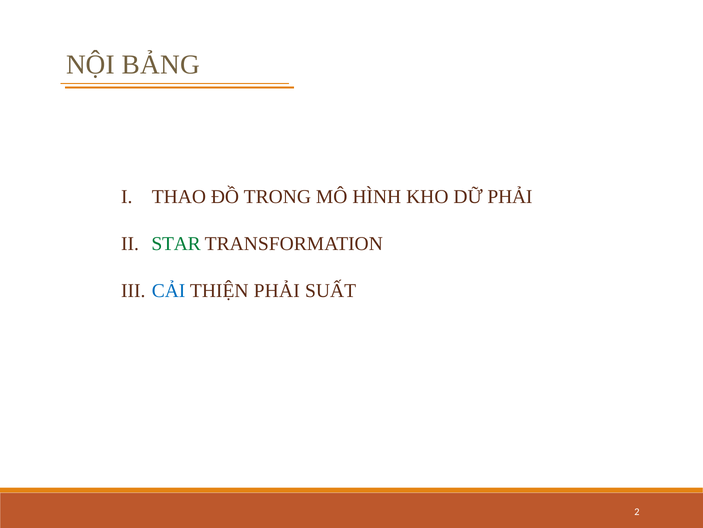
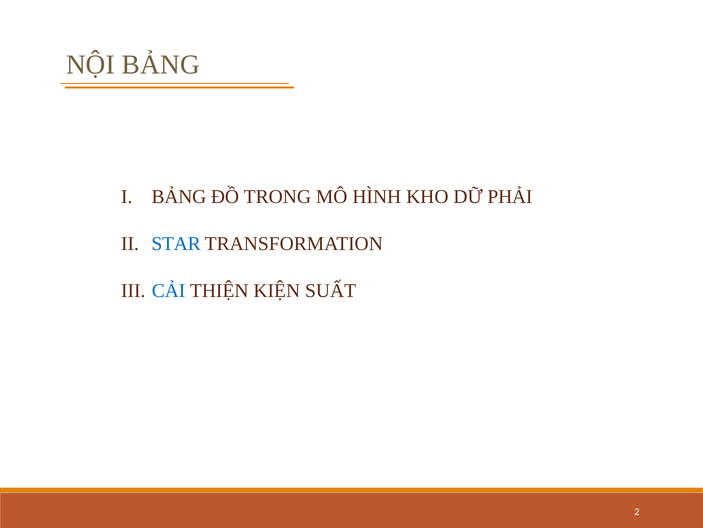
THAO at (179, 196): THAO -> BẢNG
STAR colour: green -> blue
THIỆN PHẢI: PHẢI -> KIỆN
